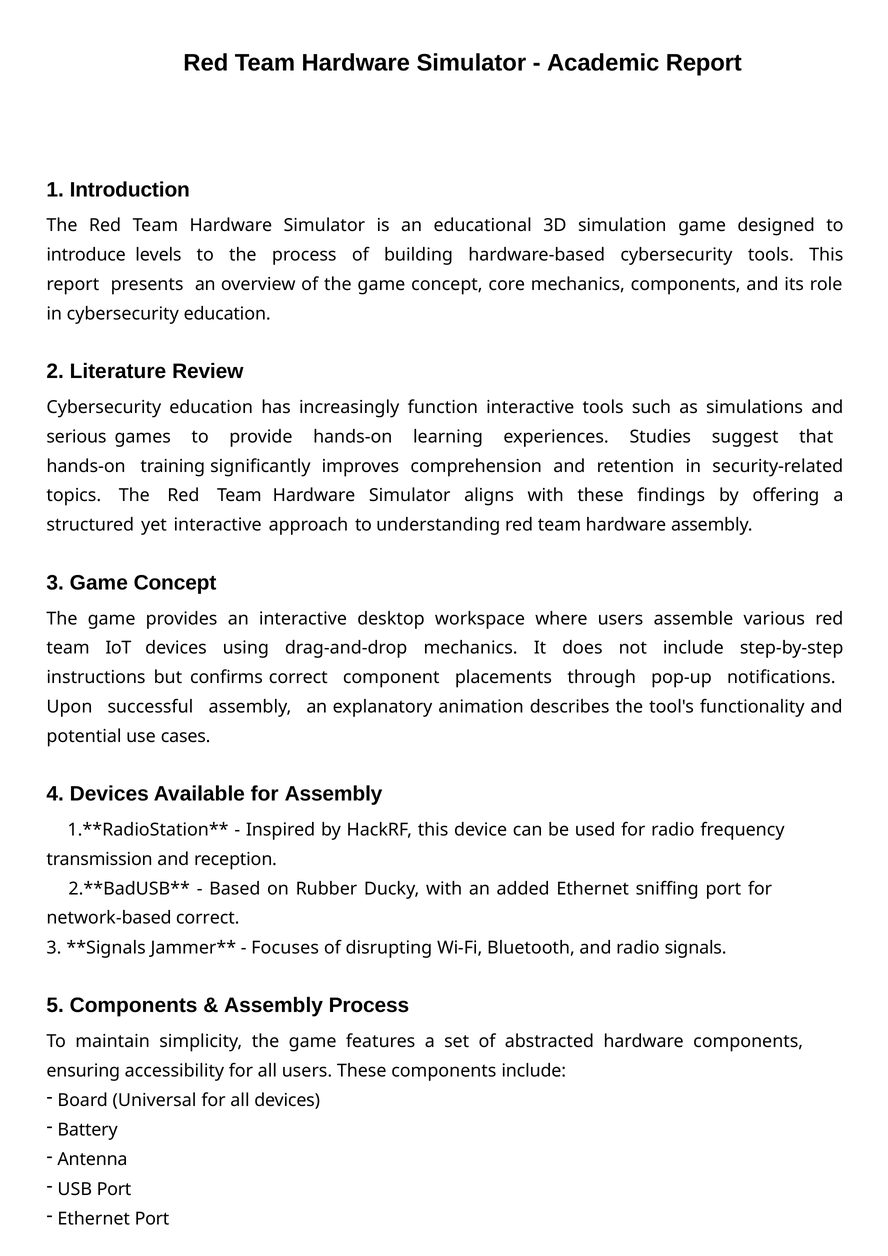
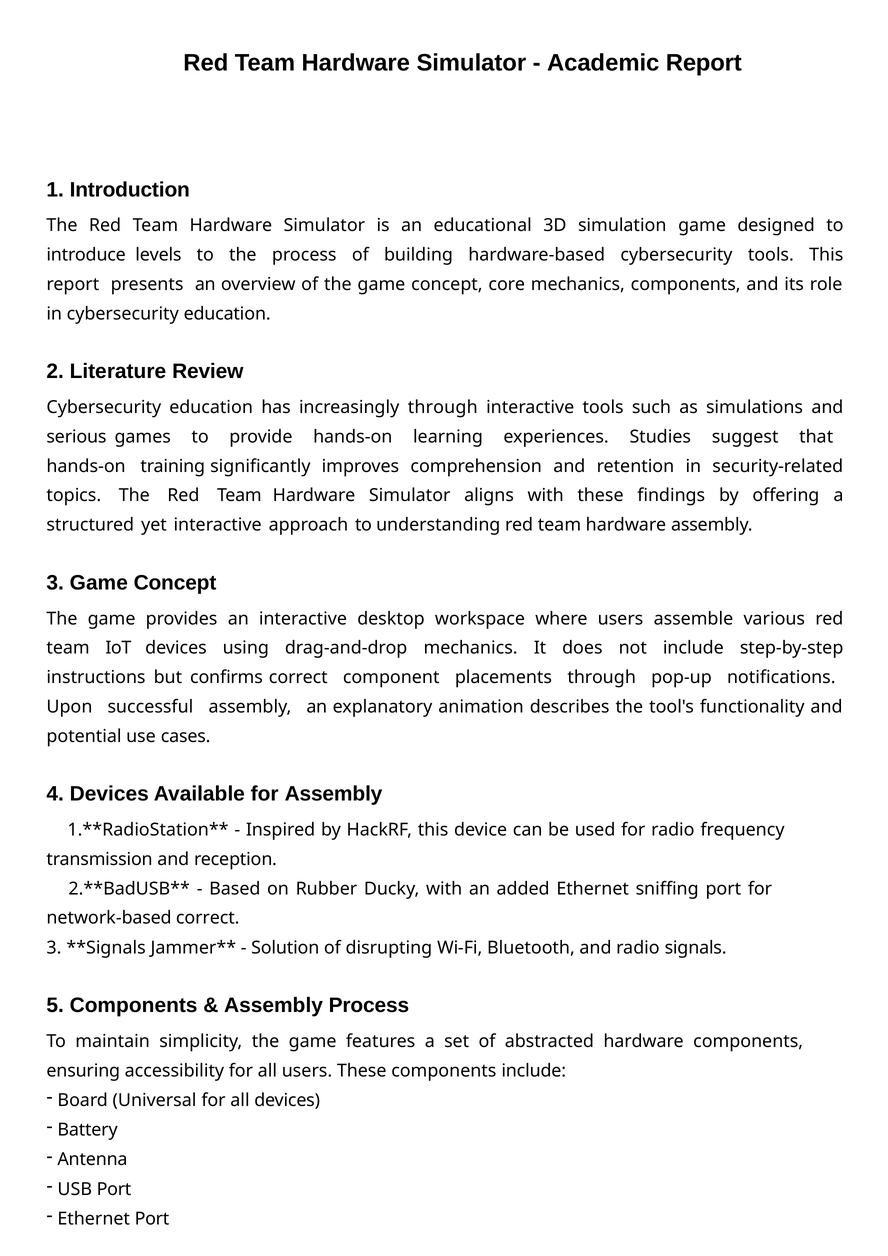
increasingly function: function -> through
Focuses: Focuses -> Solution
